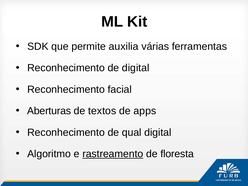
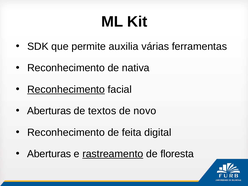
de digital: digital -> nativa
Reconhecimento at (66, 89) underline: none -> present
apps: apps -> novo
qual: qual -> feita
Algoritmo at (49, 154): Algoritmo -> Aberturas
